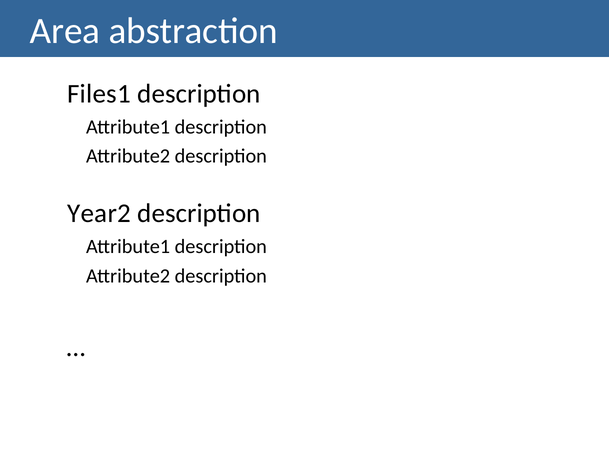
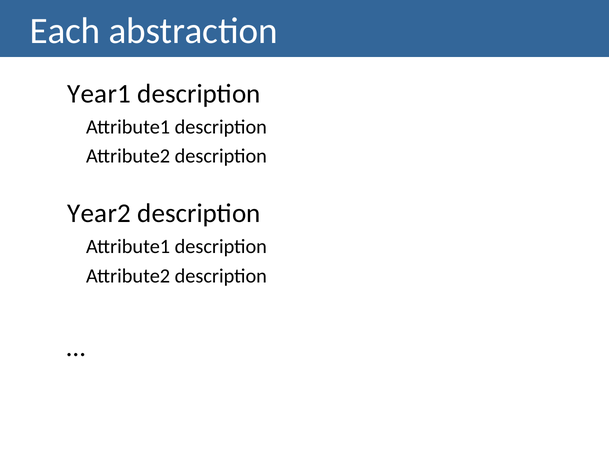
Area: Area -> Each
Files1: Files1 -> Year1
